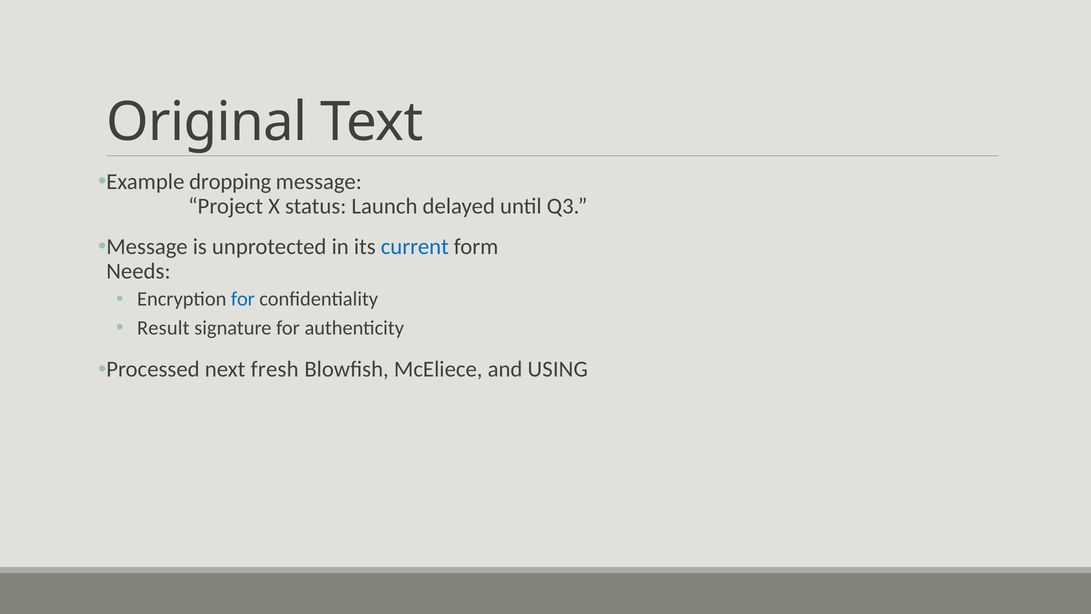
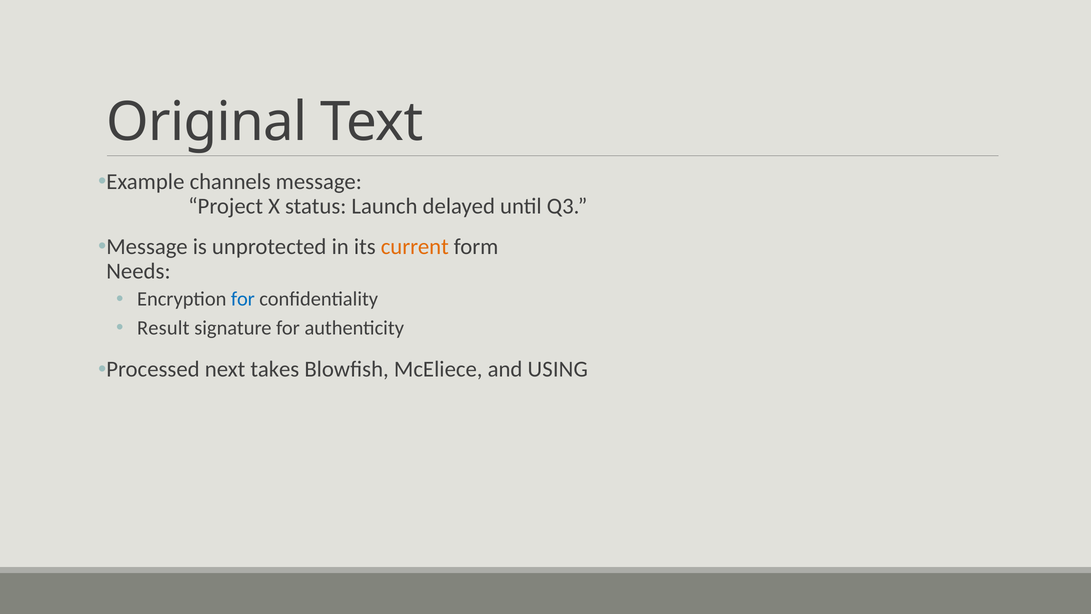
dropping: dropping -> channels
current colour: blue -> orange
fresh: fresh -> takes
